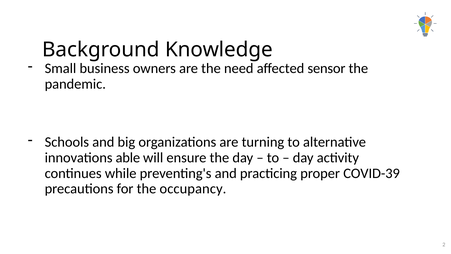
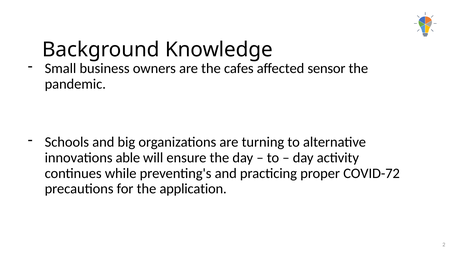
need: need -> cafes
COVID-39: COVID-39 -> COVID-72
occupancy: occupancy -> application
